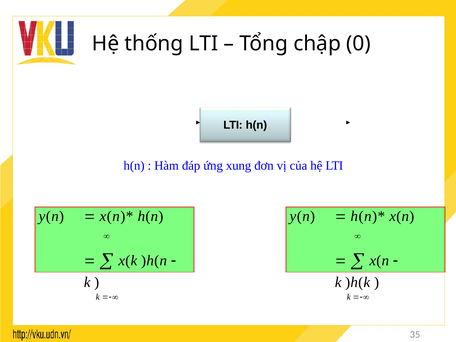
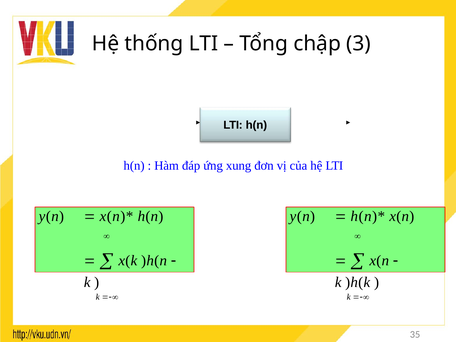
0: 0 -> 3
